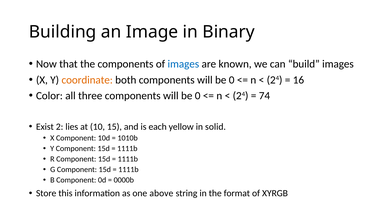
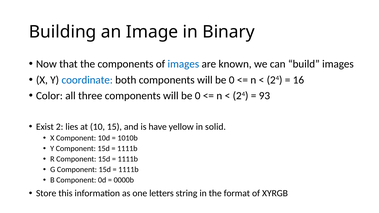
coordinate colour: orange -> blue
74: 74 -> 93
each: each -> have
above: above -> letters
